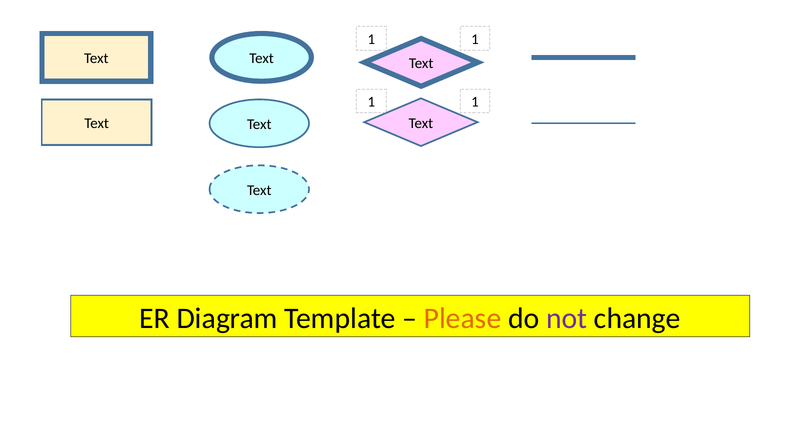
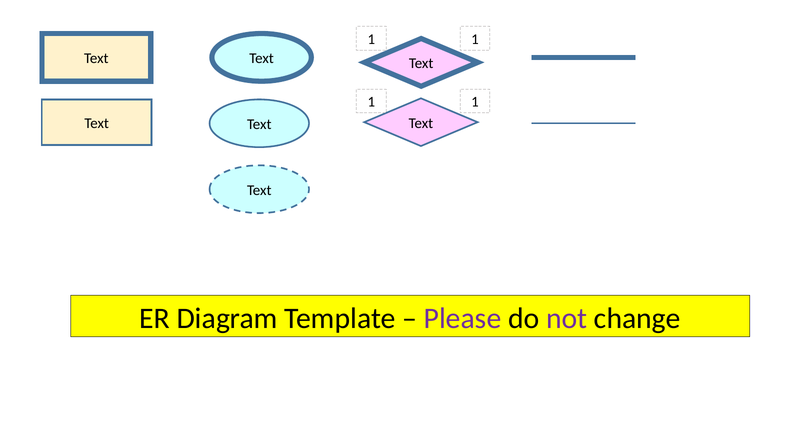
Please colour: orange -> purple
